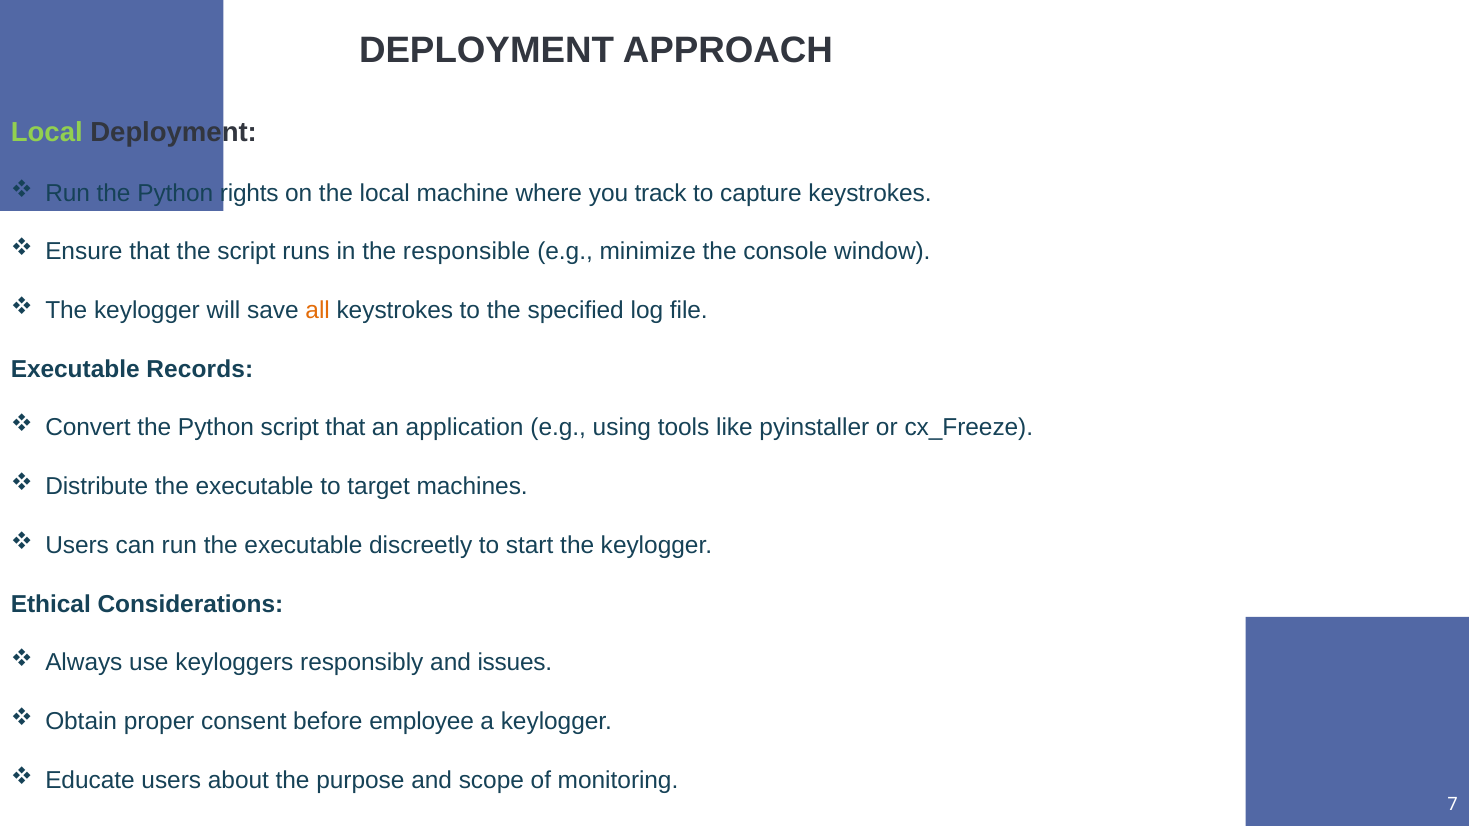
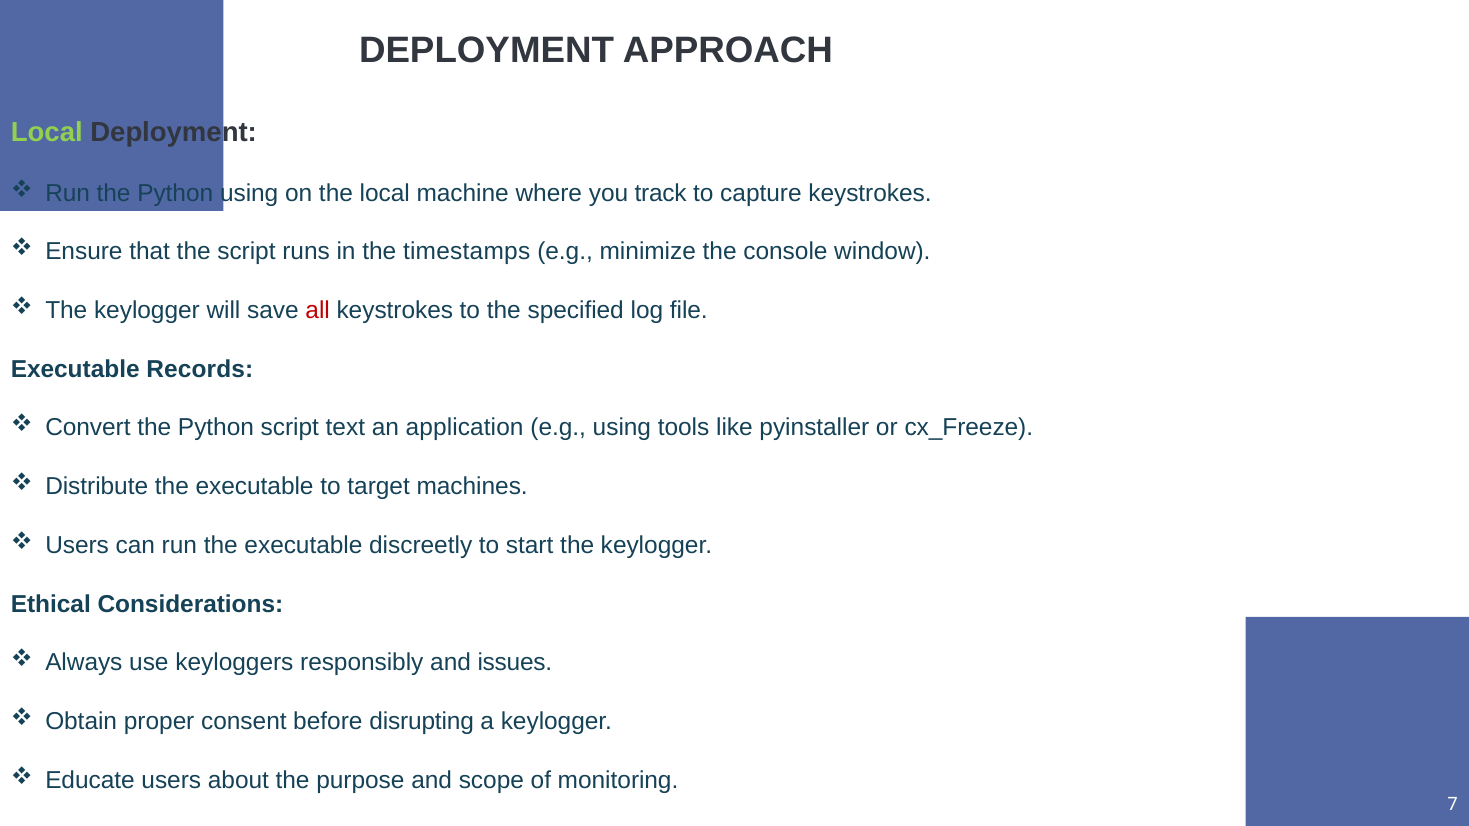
Python rights: rights -> using
responsible: responsible -> timestamps
all colour: orange -> red
script that: that -> text
employee: employee -> disrupting
